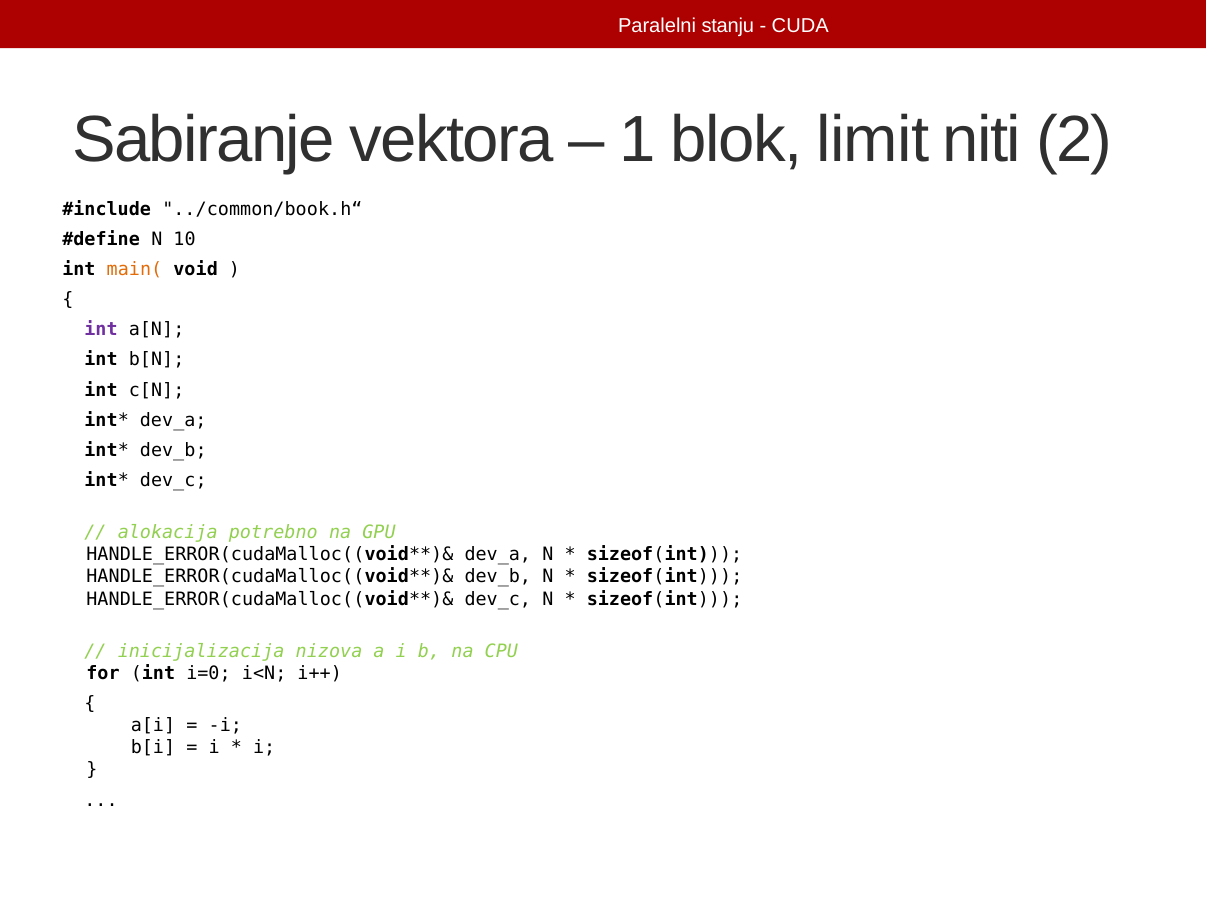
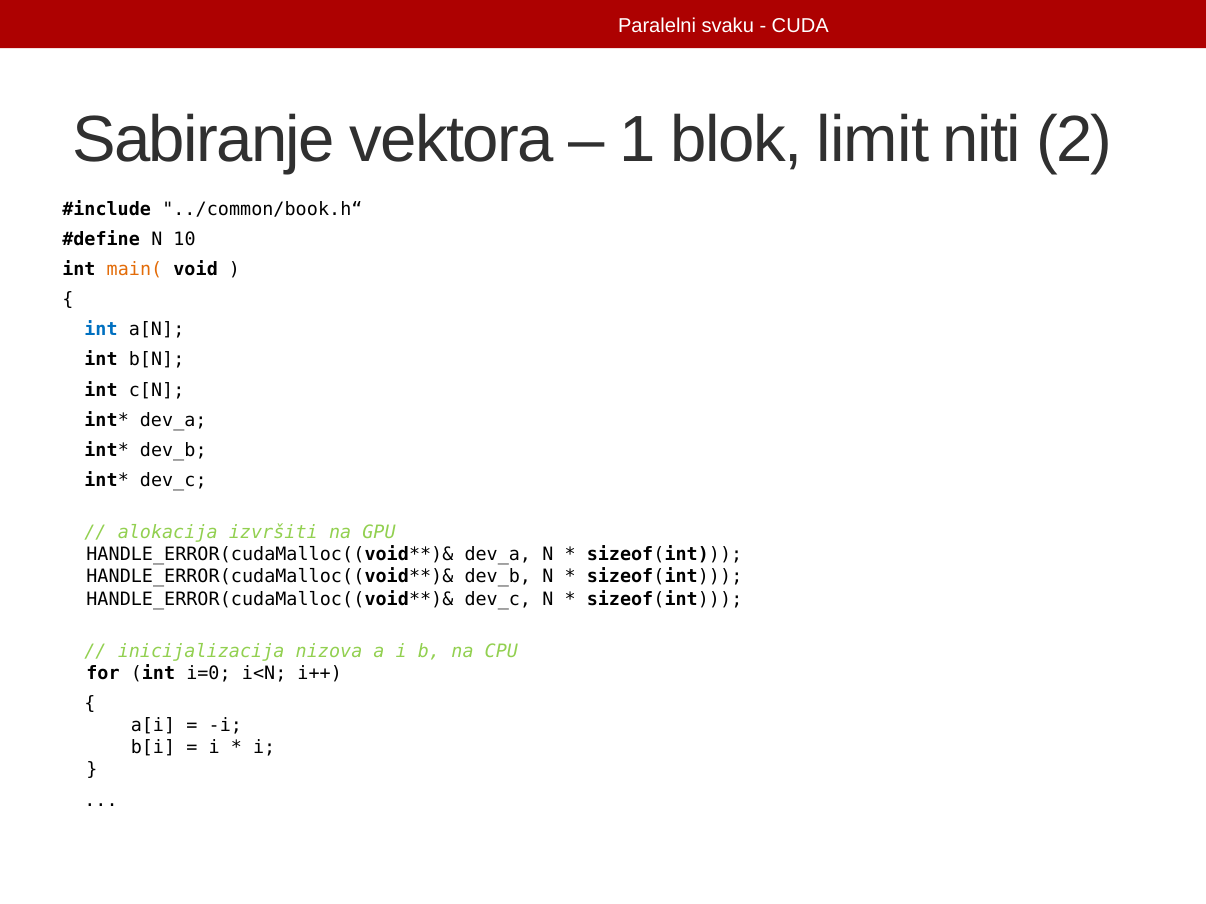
stanju: stanju -> svaku
int at (101, 330) colour: purple -> blue
potrebno: potrebno -> izvršiti
